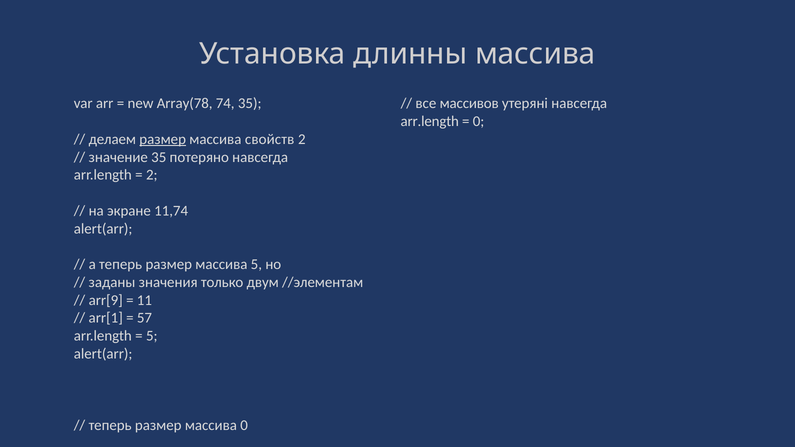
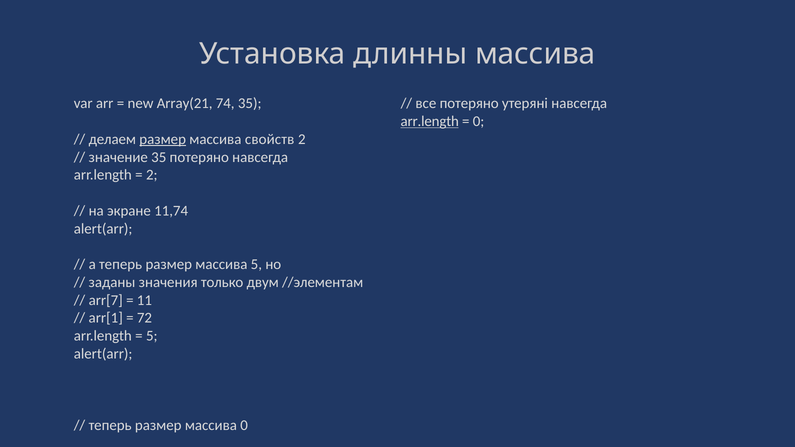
Array(78: Array(78 -> Array(21
все массивов: массивов -> потеряно
arr.length at (430, 121) underline: none -> present
arr[9: arr[9 -> arr[7
57: 57 -> 72
